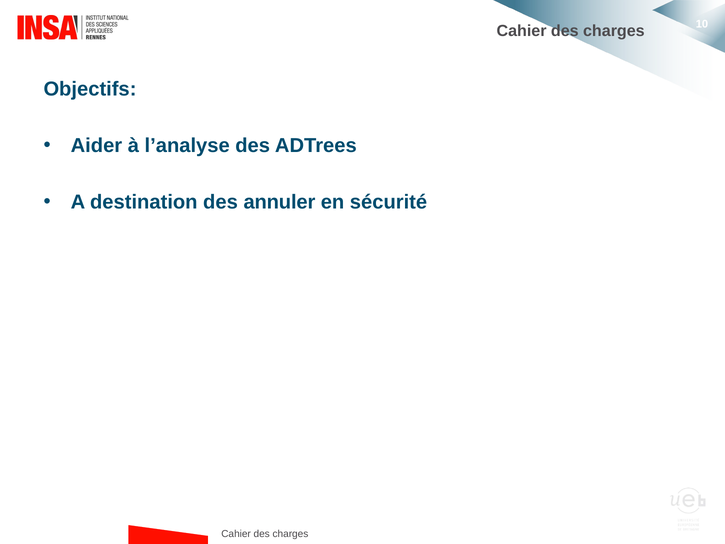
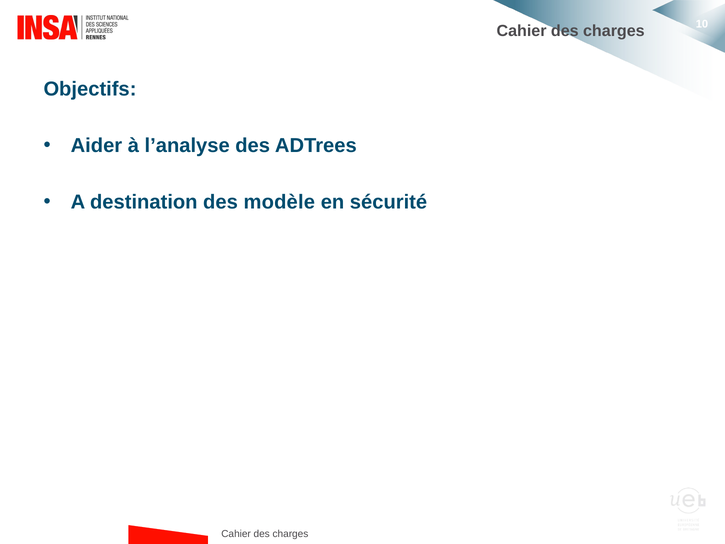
annuler: annuler -> modèle
